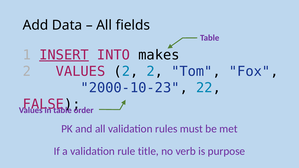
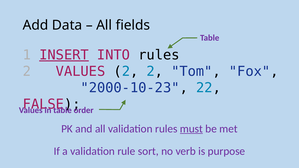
INTO makes: makes -> rules
must underline: none -> present
title: title -> sort
